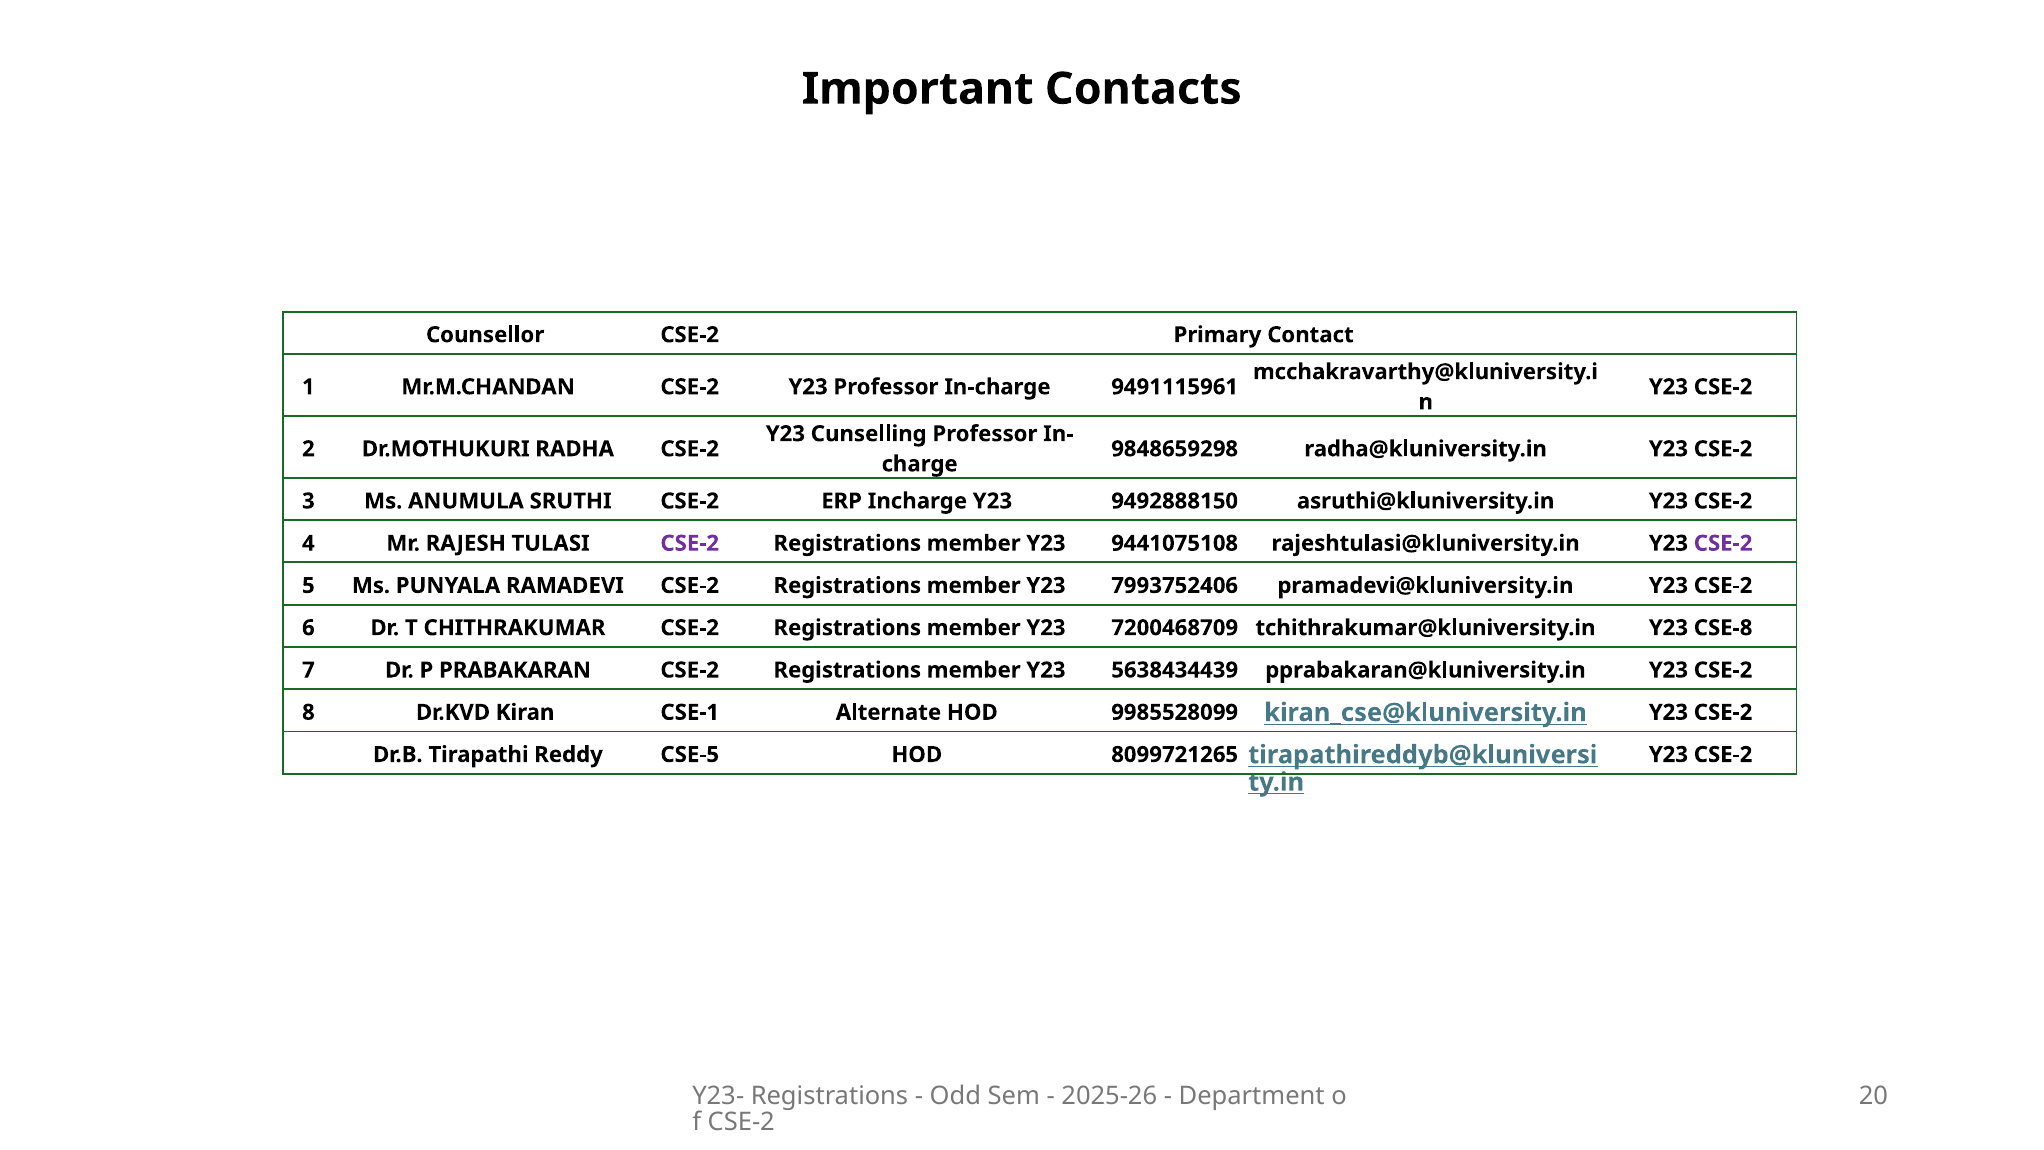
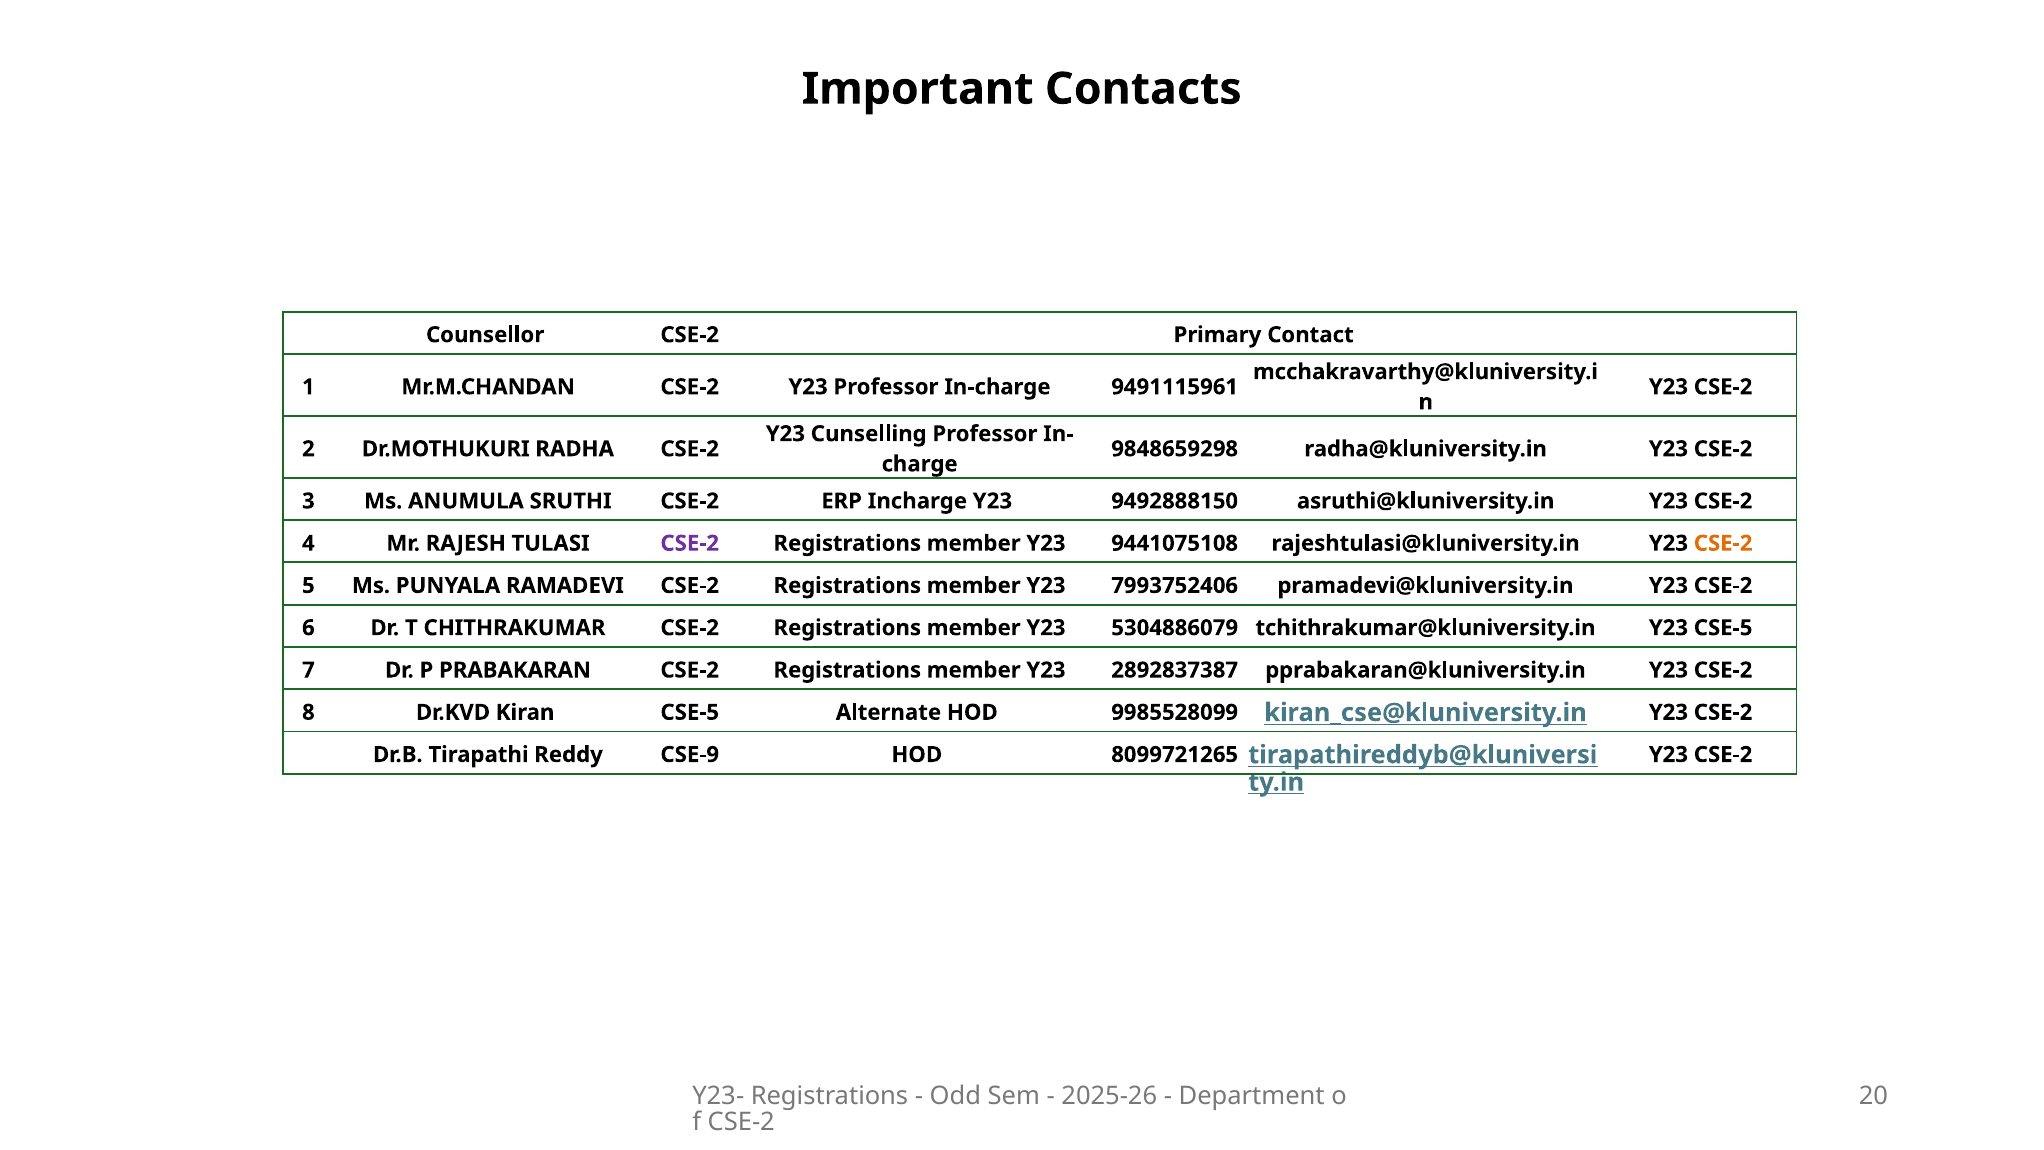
CSE-2 at (1723, 543) colour: purple -> orange
7200468709: 7200468709 -> 5304886079
Y23 CSE-8: CSE-8 -> CSE-5
5638434439: 5638434439 -> 2892837387
Kiran CSE-1: CSE-1 -> CSE-5
CSE-5: CSE-5 -> CSE-9
